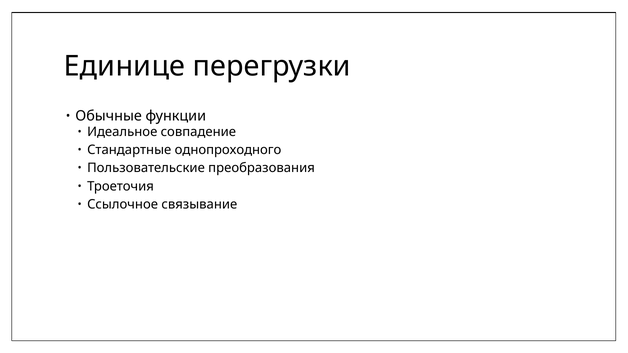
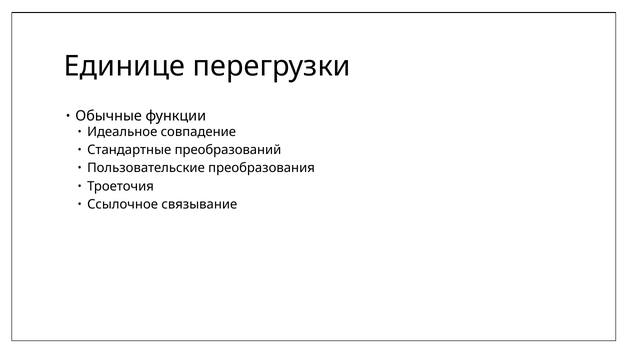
однопроходного: однопроходного -> преобразований
